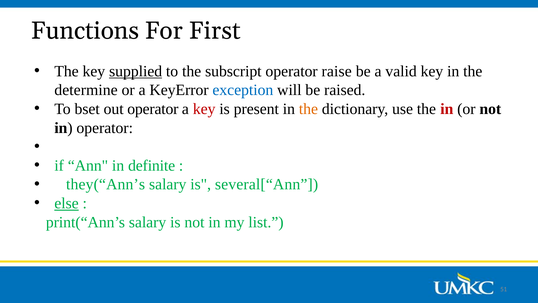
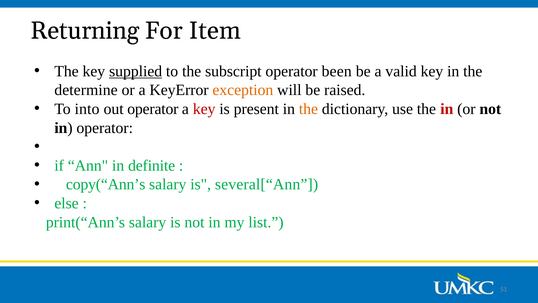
Functions: Functions -> Returning
First: First -> Item
raise: raise -> been
exception colour: blue -> orange
bset: bset -> into
they(“Ann’s: they(“Ann’s -> copy(“Ann’s
else underline: present -> none
